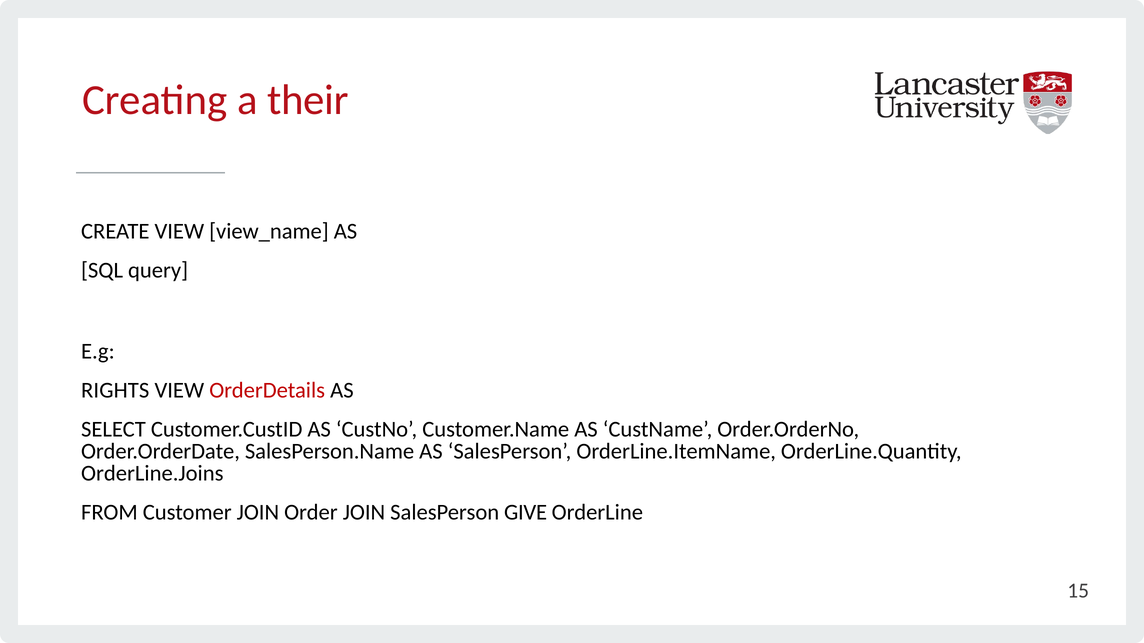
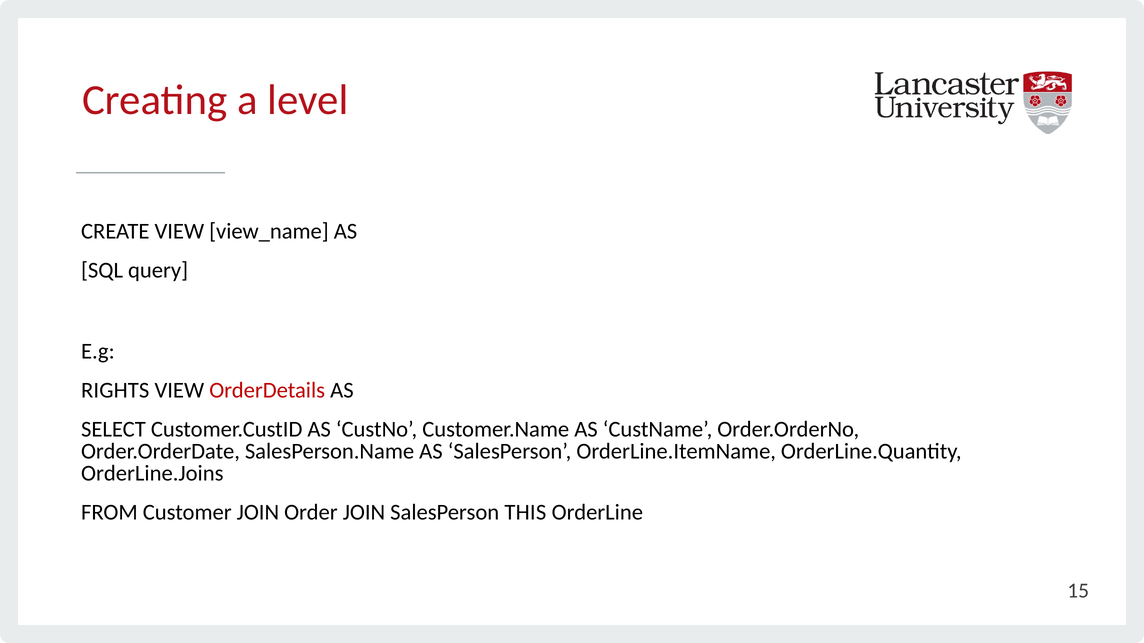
their: their -> level
GIVE: GIVE -> THIS
